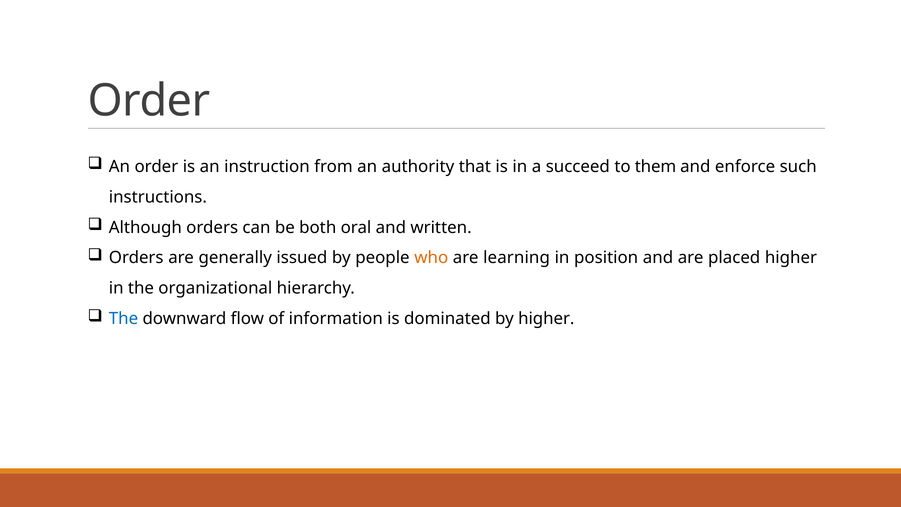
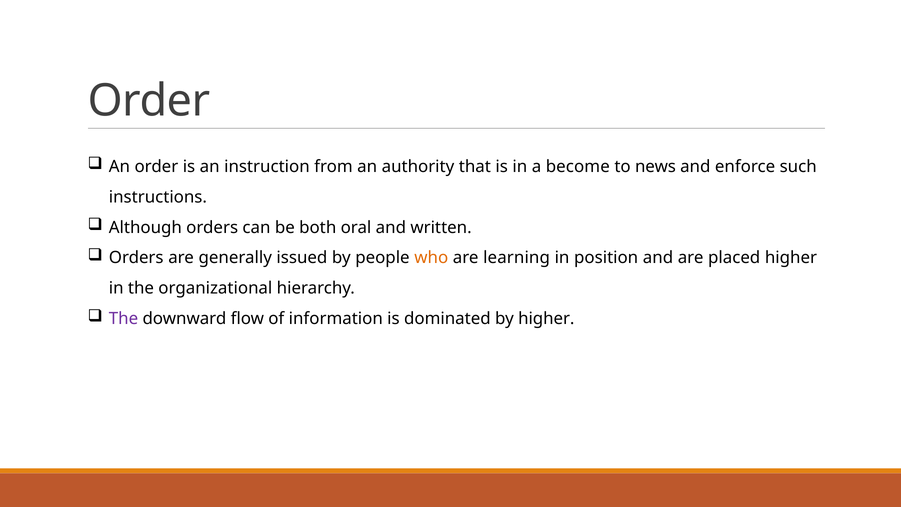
succeed: succeed -> become
them: them -> news
The at (124, 319) colour: blue -> purple
